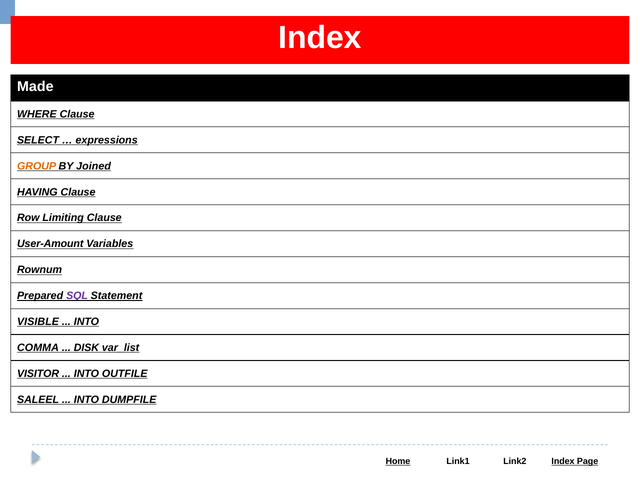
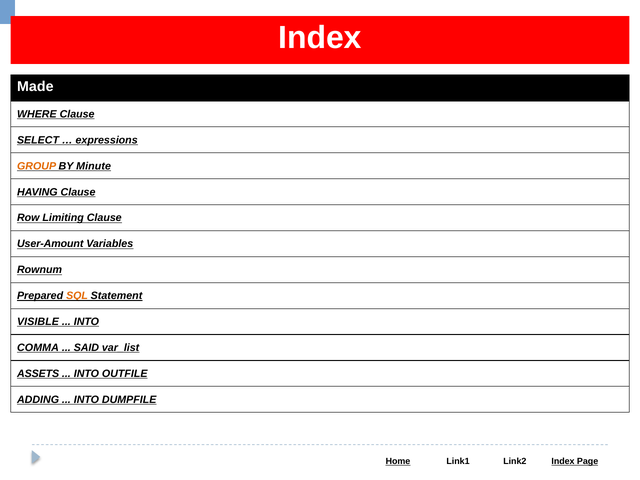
Joined: Joined -> Minute
SQL colour: purple -> orange
DISK: DISK -> SAID
VISITOR: VISITOR -> ASSETS
SALEEL: SALEEL -> ADDING
